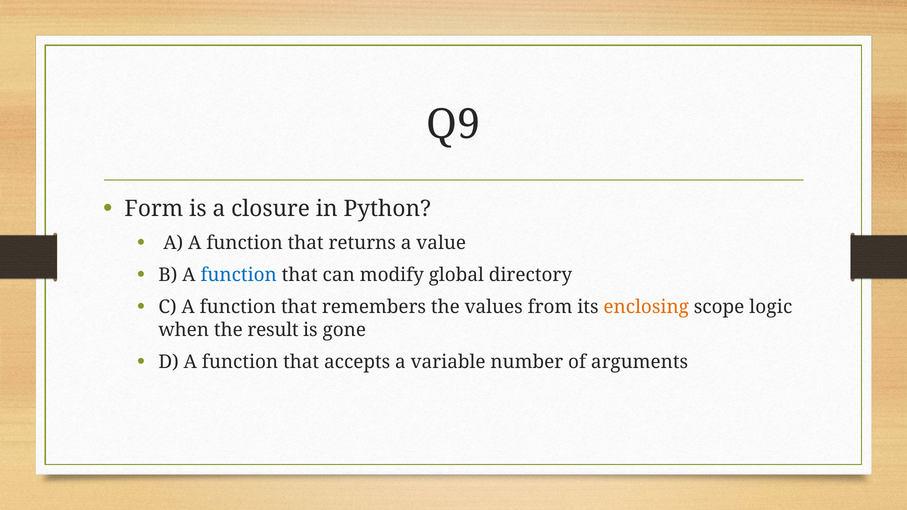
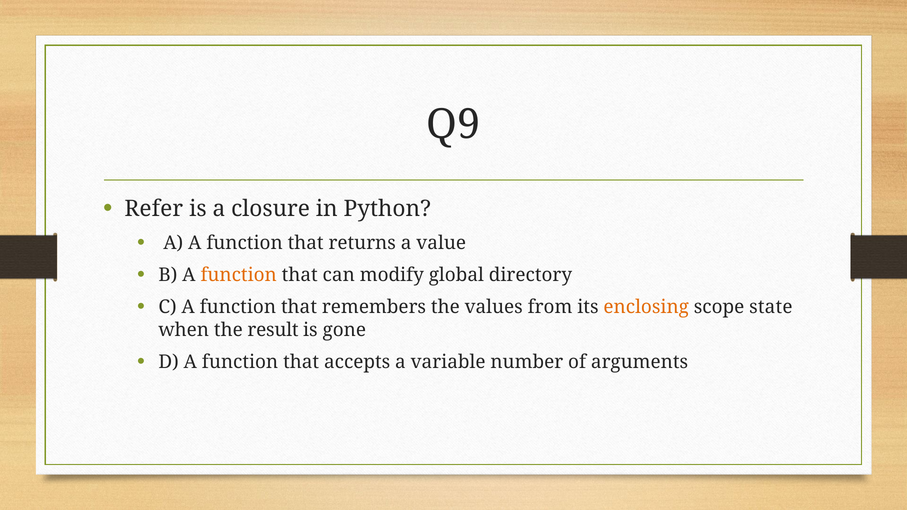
Form: Form -> Refer
function at (239, 275) colour: blue -> orange
logic: logic -> state
